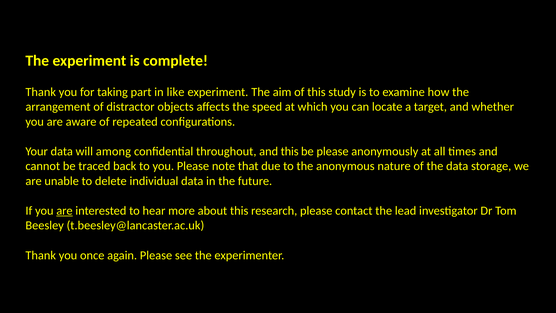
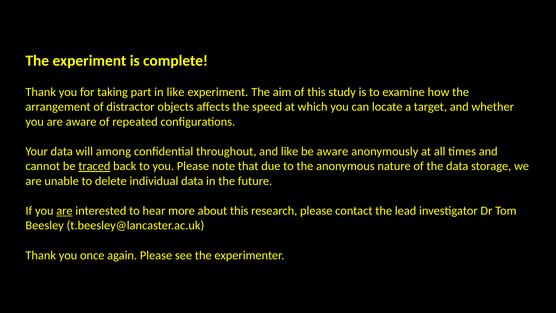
and this: this -> like
be please: please -> aware
traced underline: none -> present
